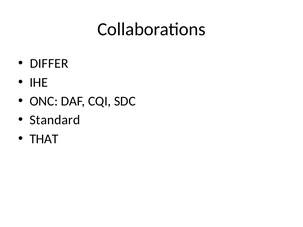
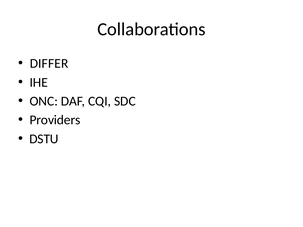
Standard: Standard -> Providers
THAT: THAT -> DSTU
